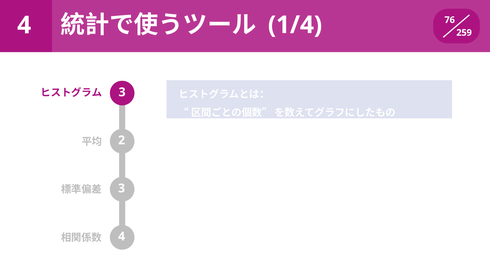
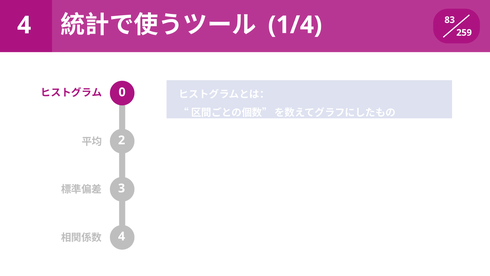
76: 76 -> 83
3 at (122, 92): 3 -> 0
